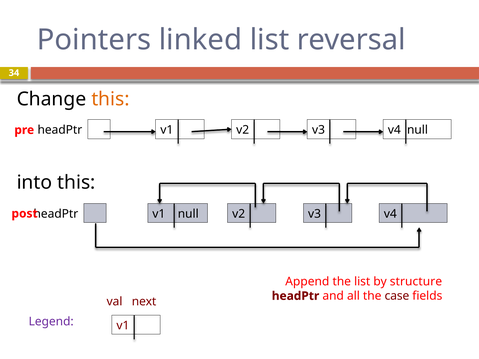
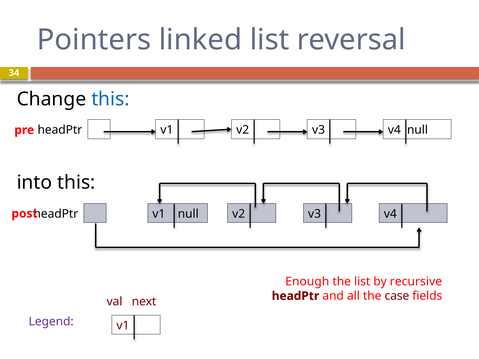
this at (110, 99) colour: orange -> blue
Append: Append -> Enough
structure: structure -> recursive
